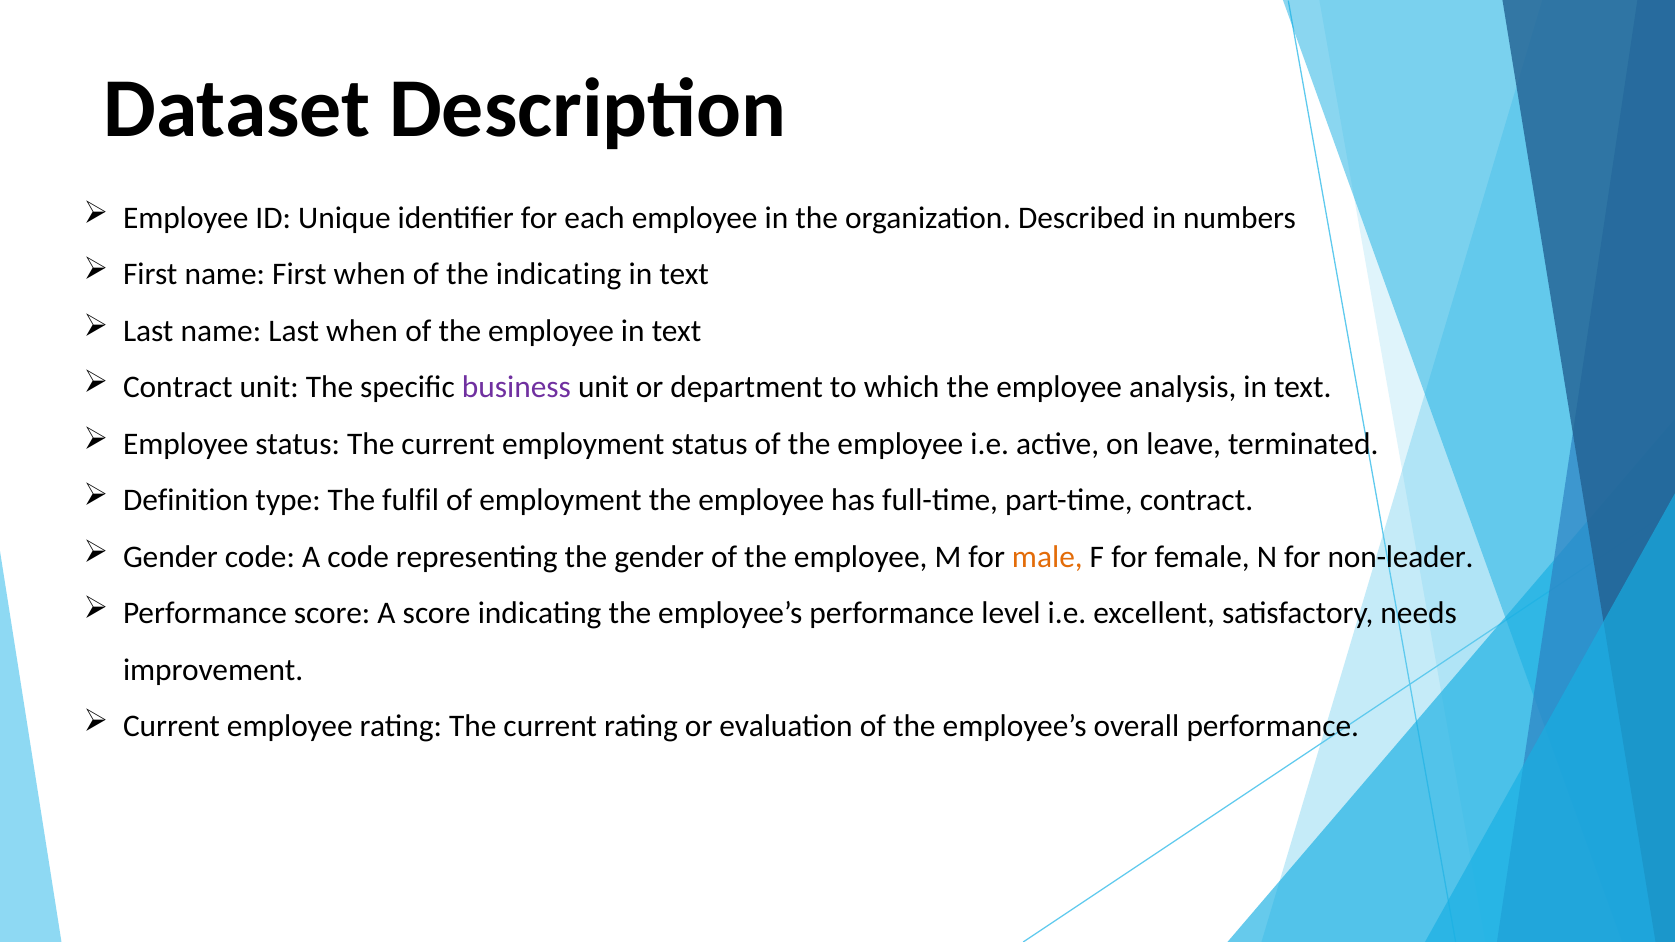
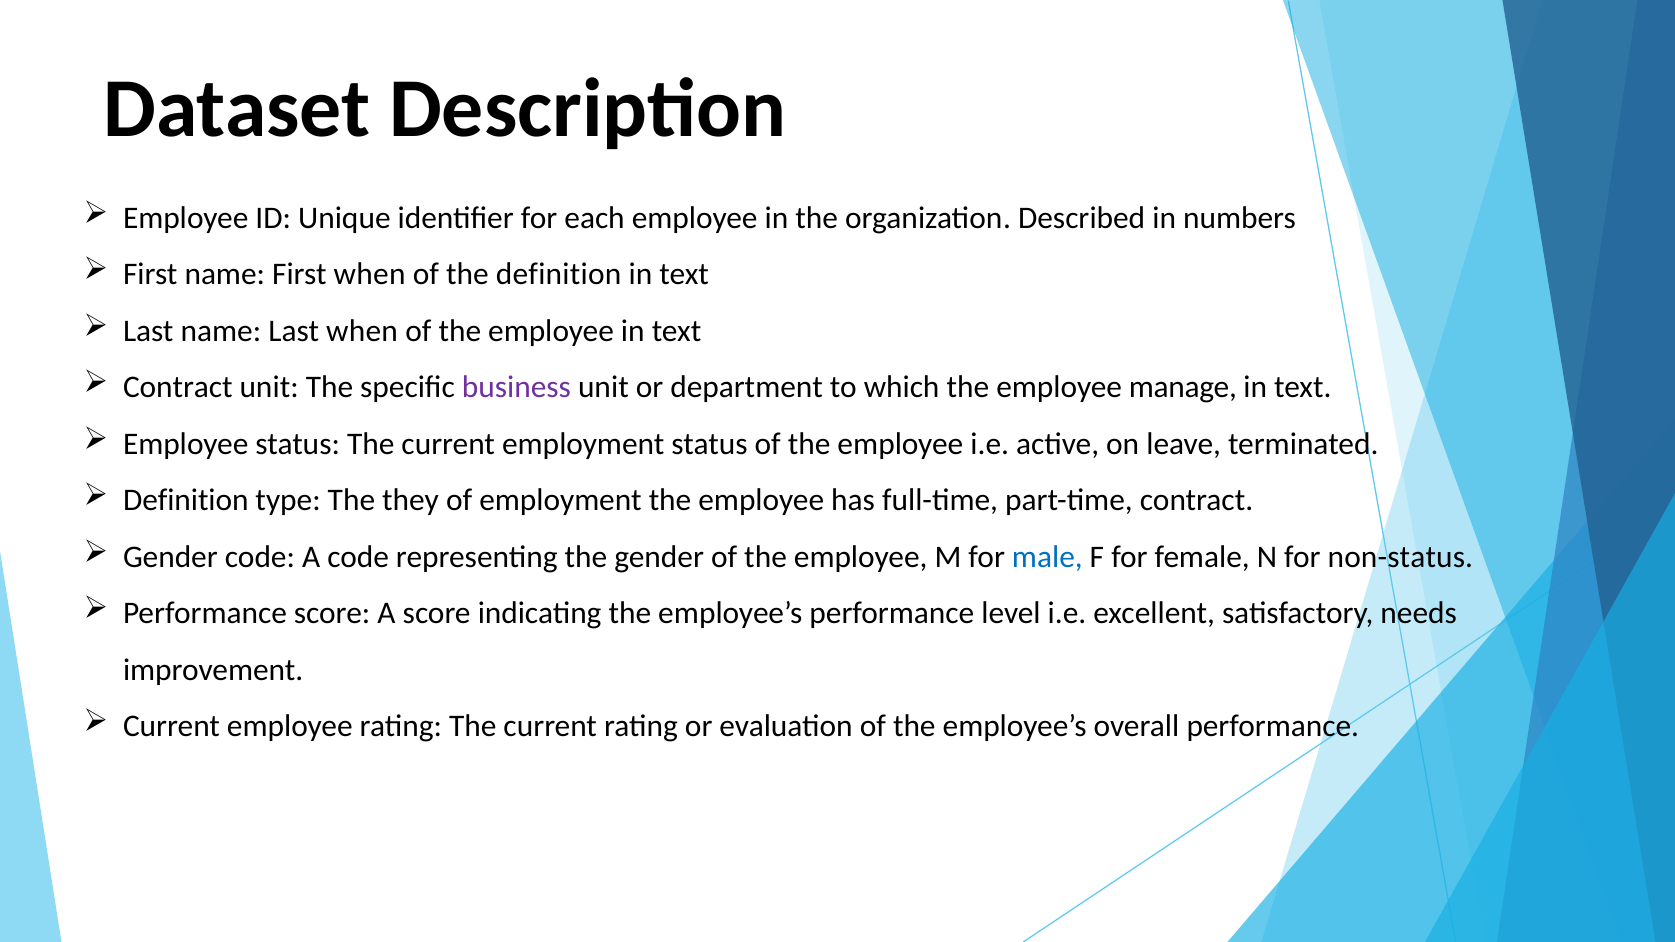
the indicating: indicating -> definition
analysis: analysis -> manage
fulfil: fulfil -> they
male colour: orange -> blue
non-leader: non-leader -> non-status
